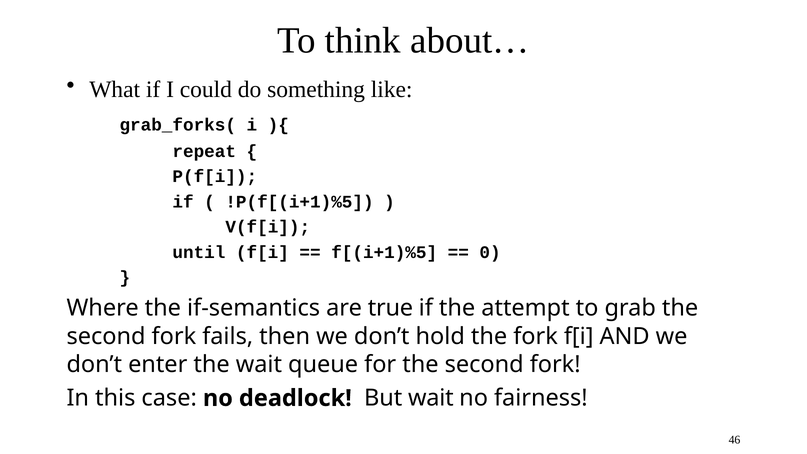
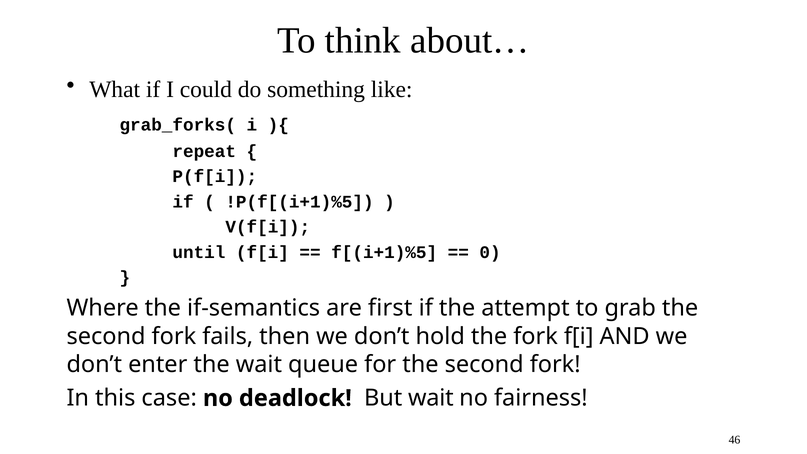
true: true -> first
